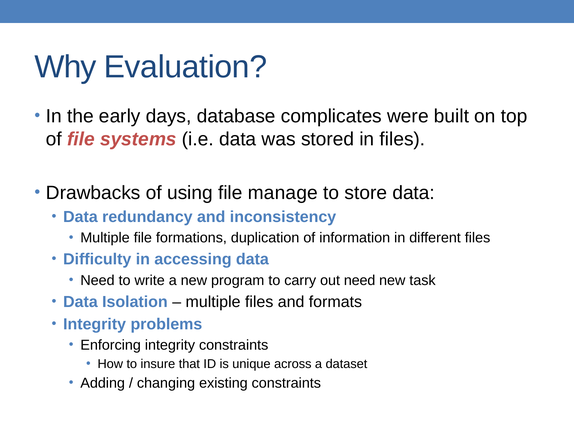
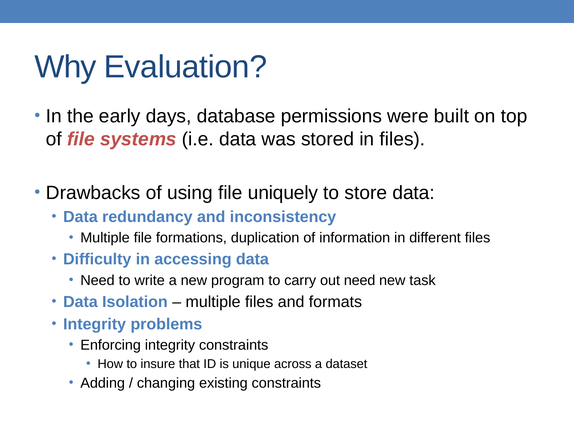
complicates: complicates -> permissions
manage: manage -> uniquely
